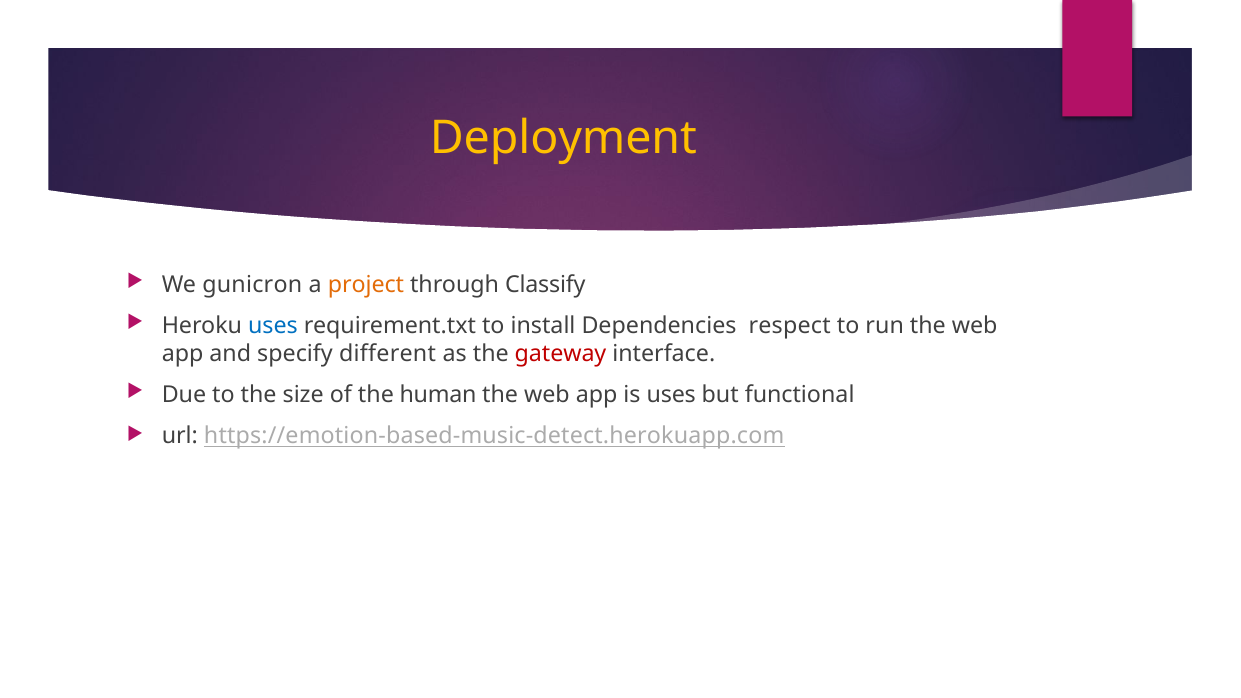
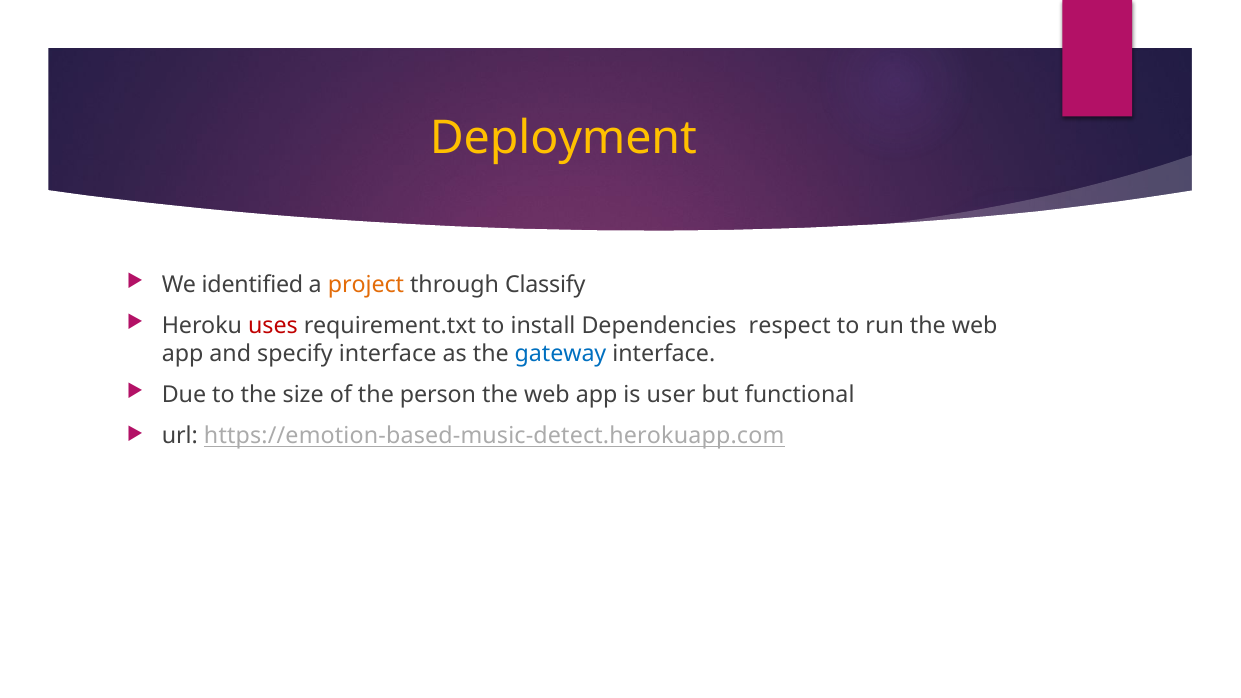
gunicron: gunicron -> identified
uses at (273, 326) colour: blue -> red
specify different: different -> interface
gateway colour: red -> blue
human: human -> person
is uses: uses -> user
